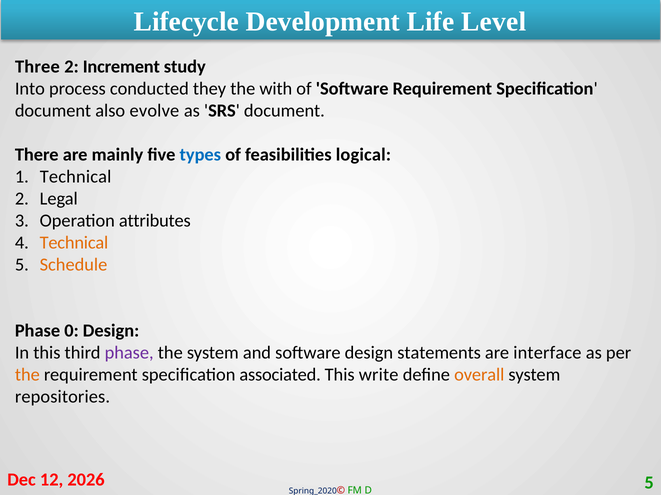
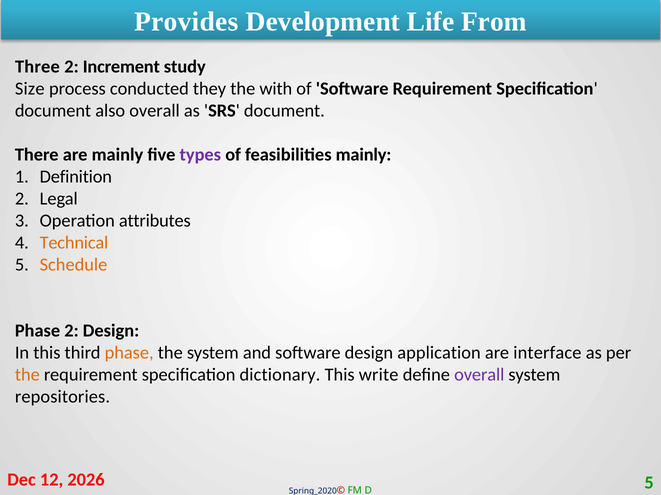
Lifecycle: Lifecycle -> Provides
Level: Level -> From
Into: Into -> Size
also evolve: evolve -> overall
types colour: blue -> purple
feasibilities logical: logical -> mainly
Technical at (76, 177): Technical -> Definition
Phase 0: 0 -> 2
phase at (129, 353) colour: purple -> orange
statements: statements -> application
associated: associated -> dictionary
overall at (479, 375) colour: orange -> purple
